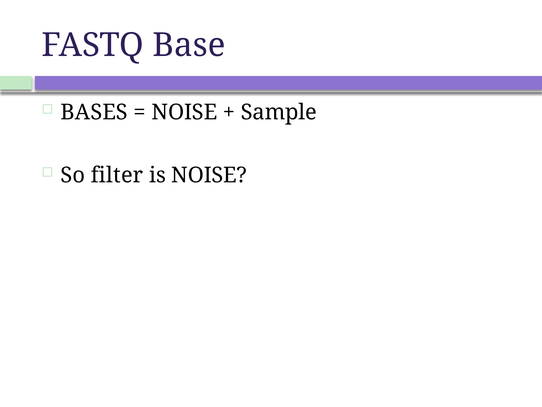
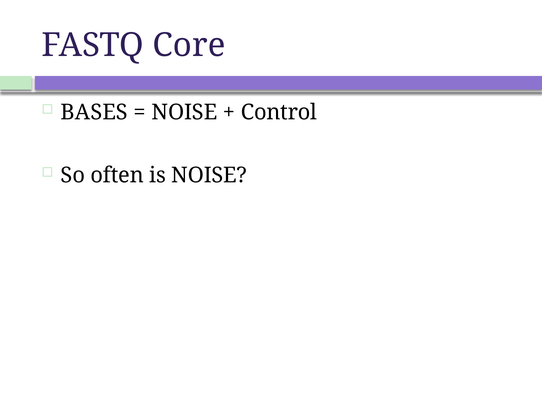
Base: Base -> Core
Sample: Sample -> Control
filter: filter -> often
